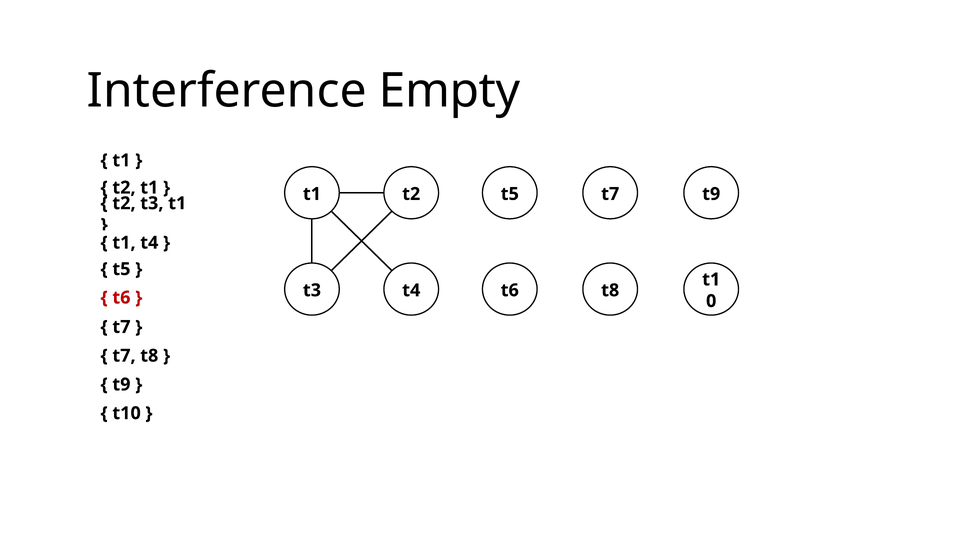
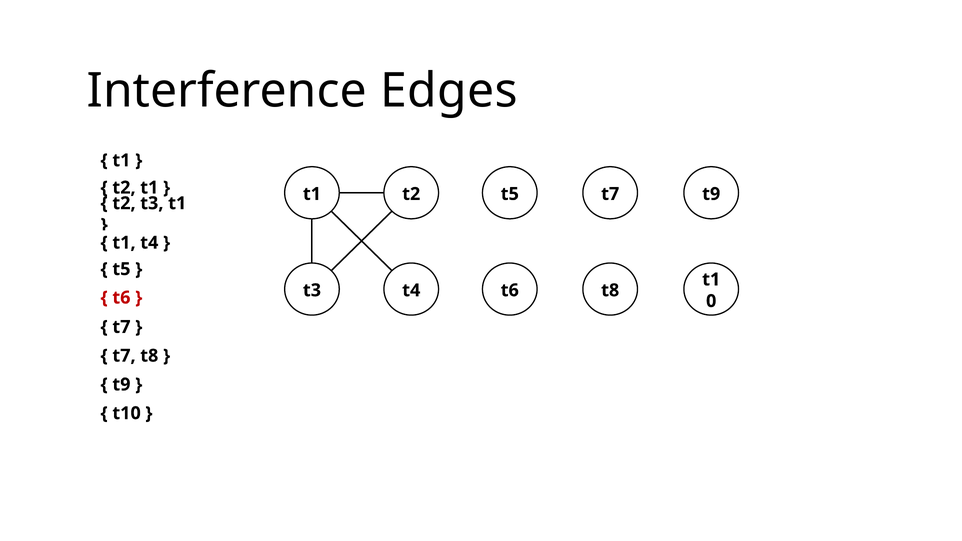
Empty: Empty -> Edges
